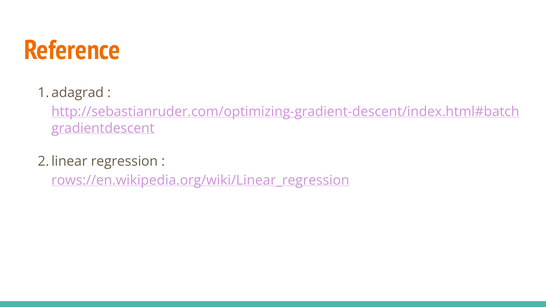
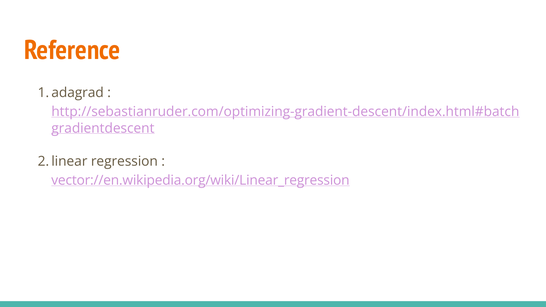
rows://en.wikipedia.org/wiki/Linear_regression: rows://en.wikipedia.org/wiki/Linear_regression -> vector://en.wikipedia.org/wiki/Linear_regression
